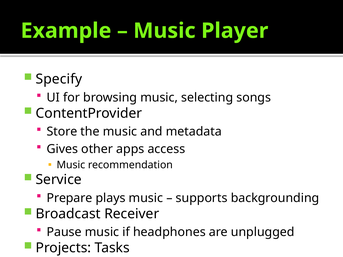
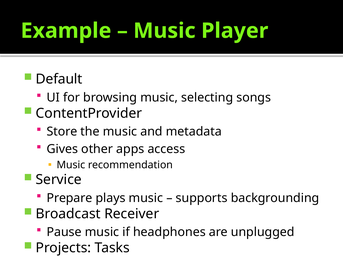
Specify: Specify -> Default
